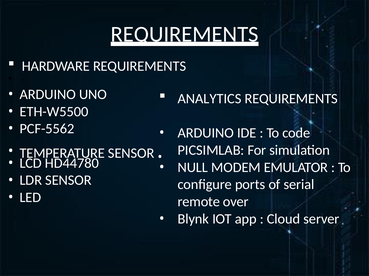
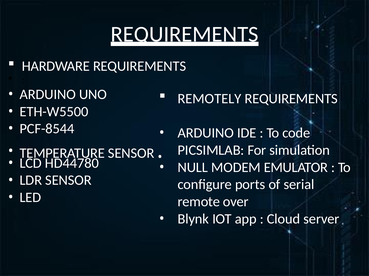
ANALYTICS: ANALYTICS -> REMOTELY
PCF-5562: PCF-5562 -> PCF-8544
